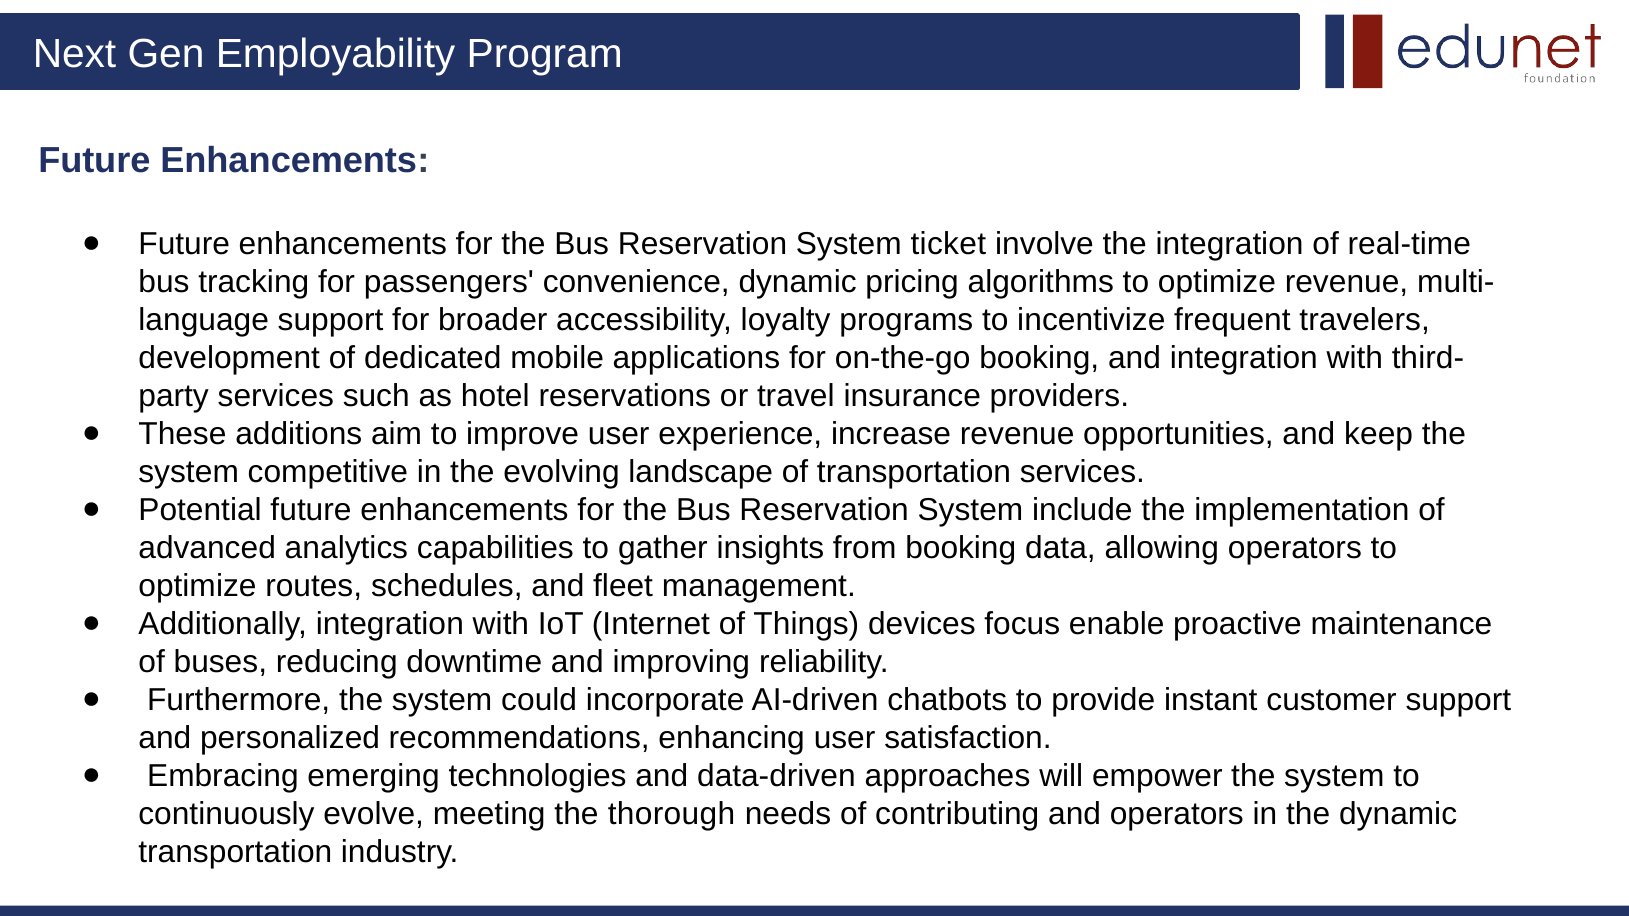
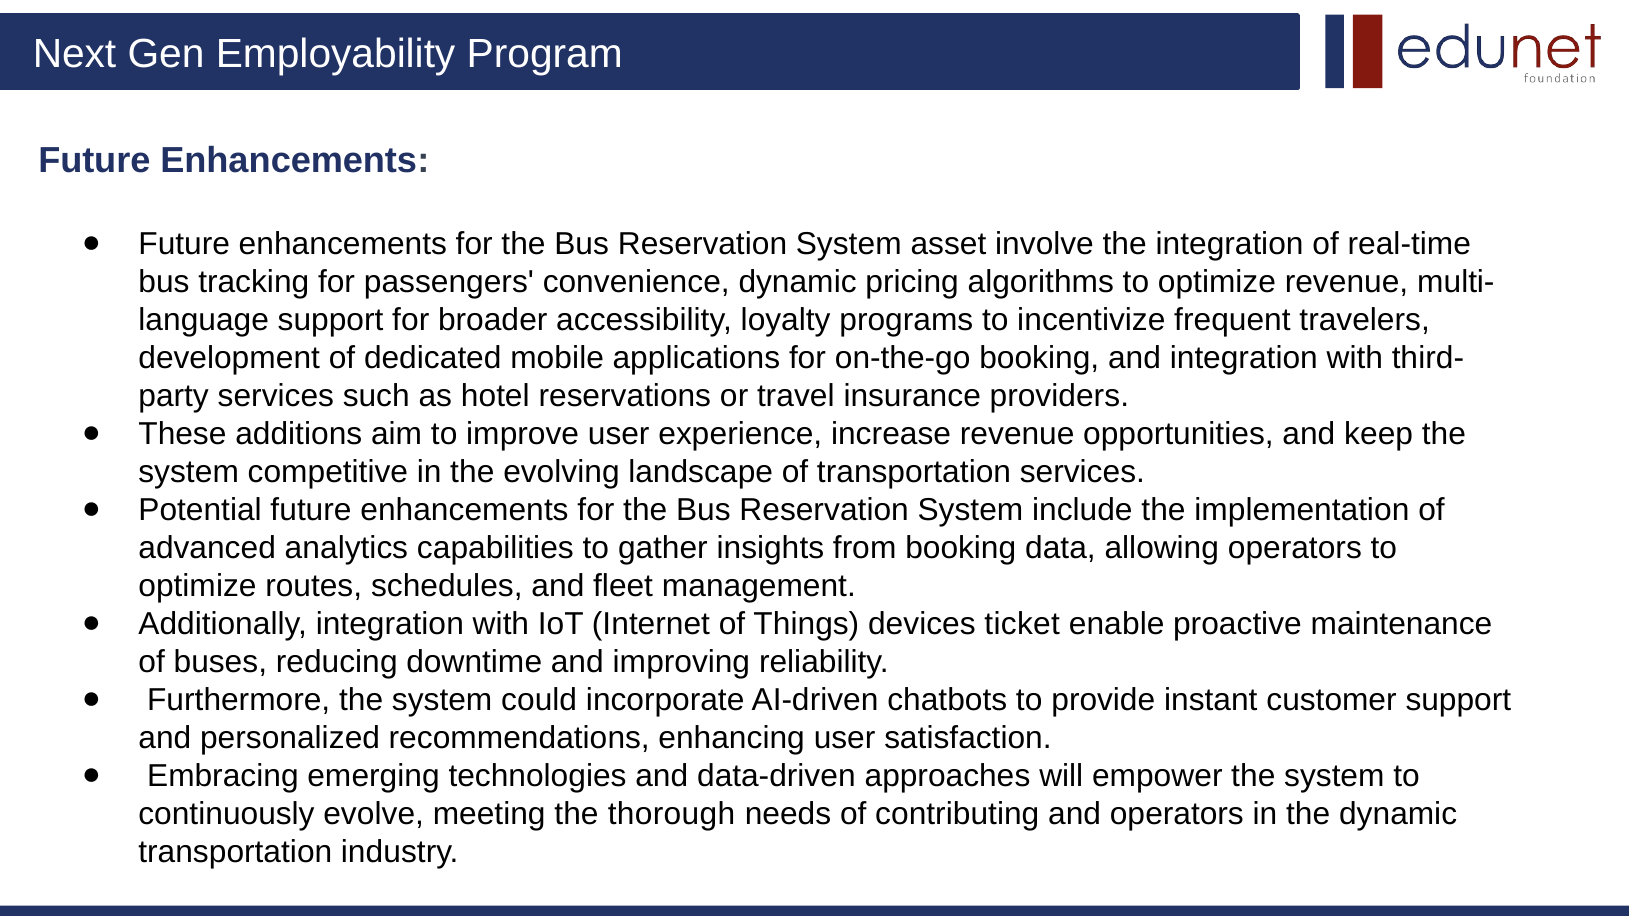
ticket: ticket -> asset
focus: focus -> ticket
